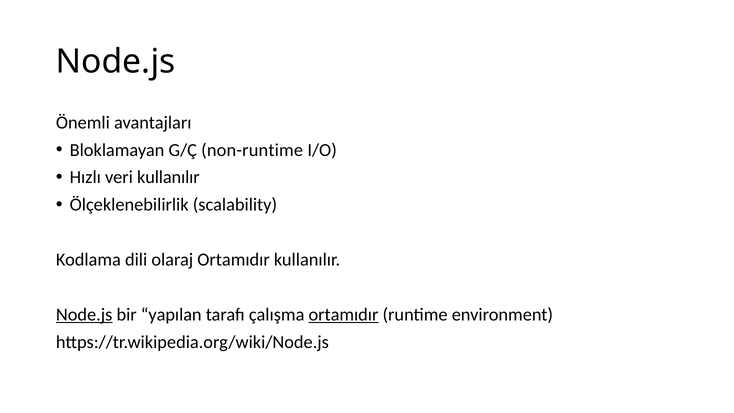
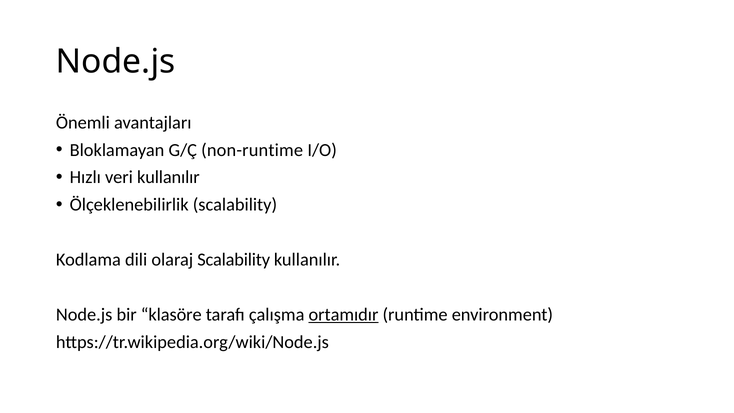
olaraj Ortamıdır: Ortamıdır -> Scalability
Node.js at (84, 315) underline: present -> none
yapılan: yapılan -> klasöre
